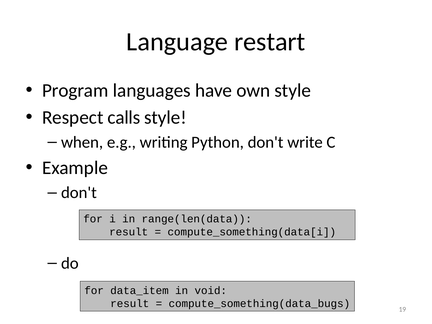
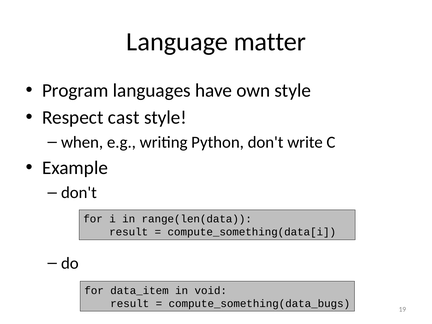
restart: restart -> matter
calls: calls -> cast
